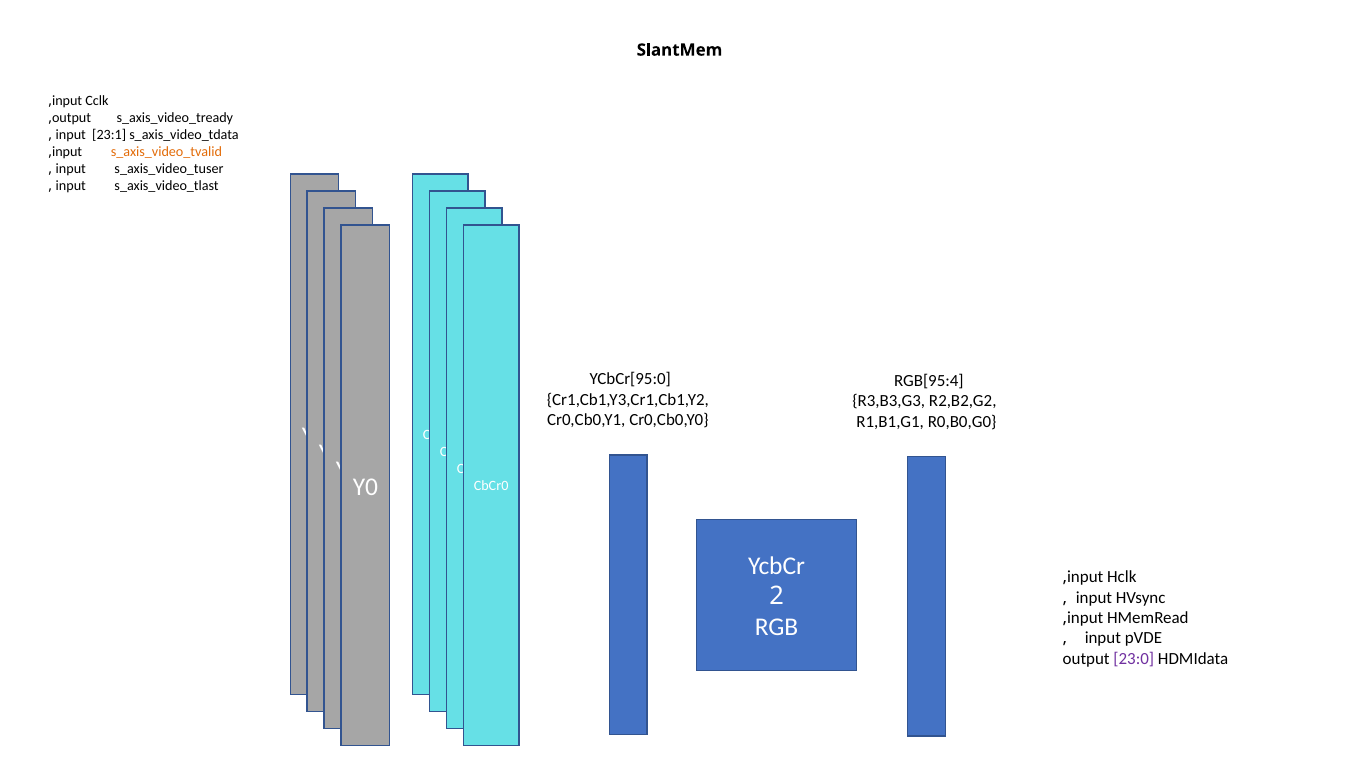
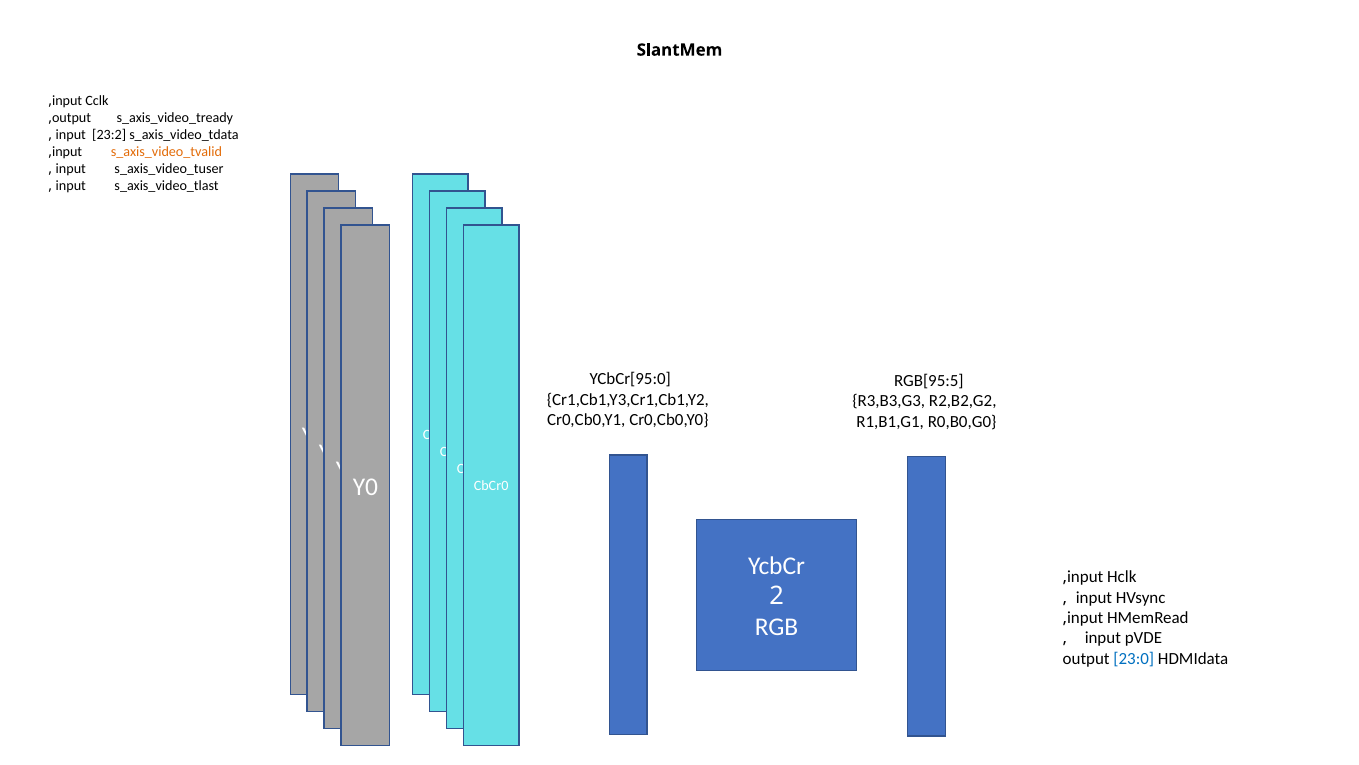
23:1: 23:1 -> 23:2
RGB[95:4: RGB[95:4 -> RGB[95:5
23:0 colour: purple -> blue
